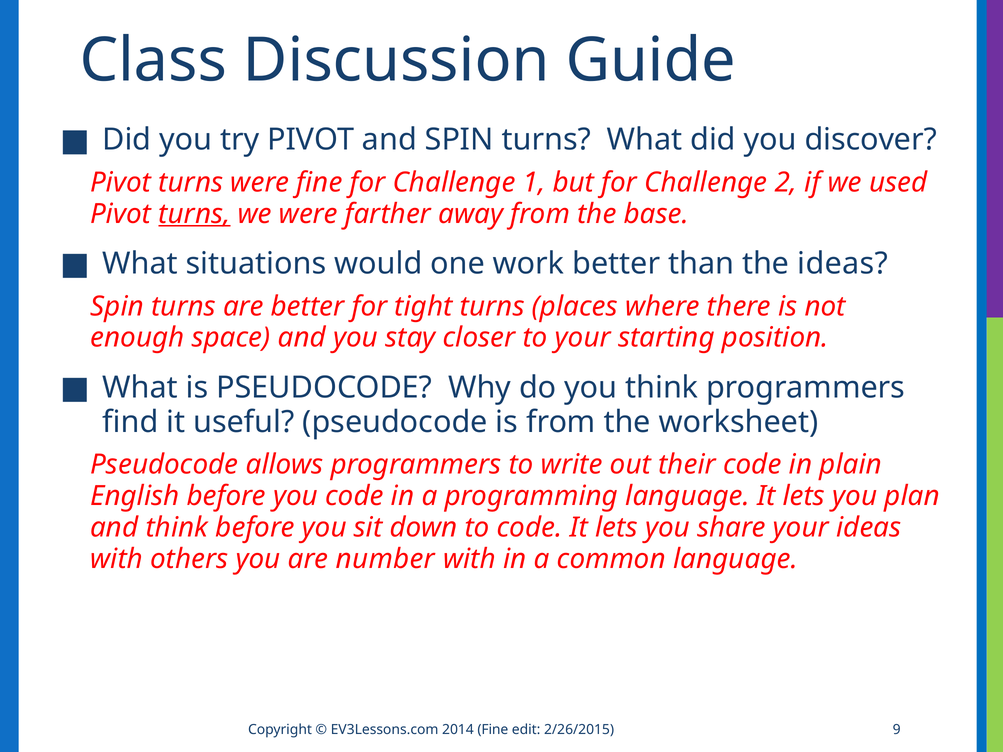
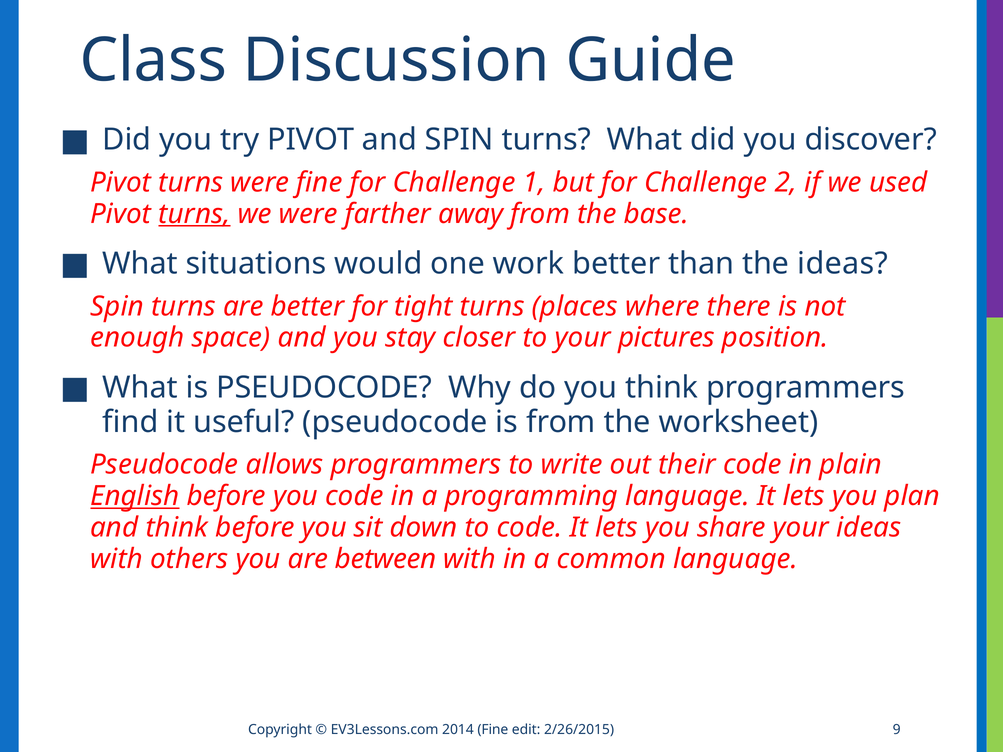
starting: starting -> pictures
English underline: none -> present
number: number -> between
